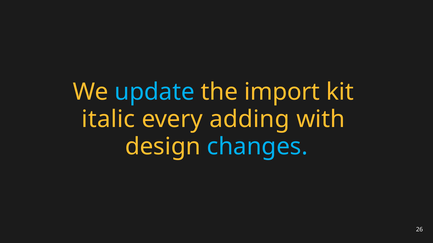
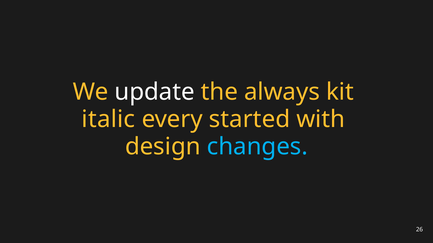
update colour: light blue -> white
import: import -> always
adding: adding -> started
